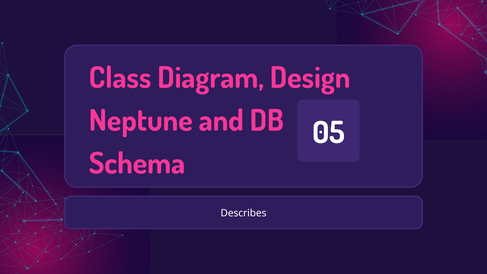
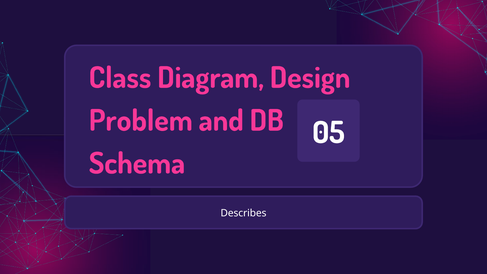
Neptune: Neptune -> Problem
